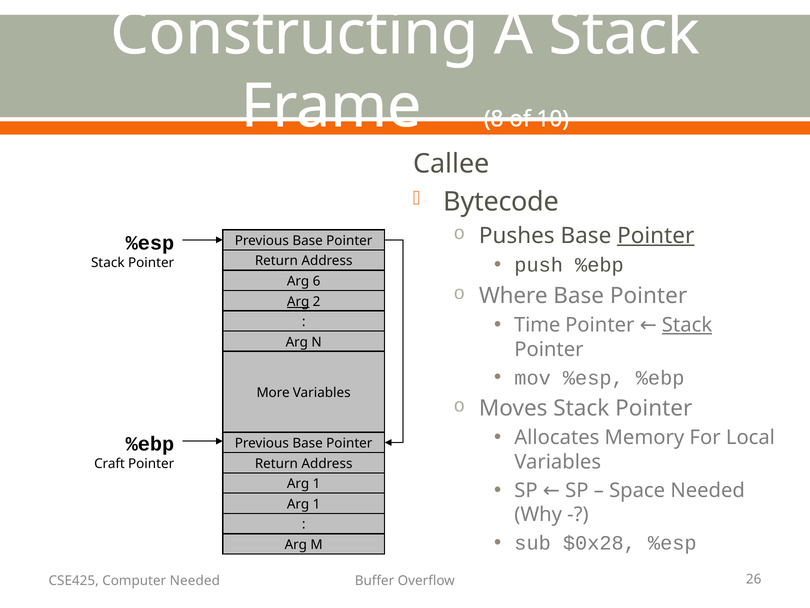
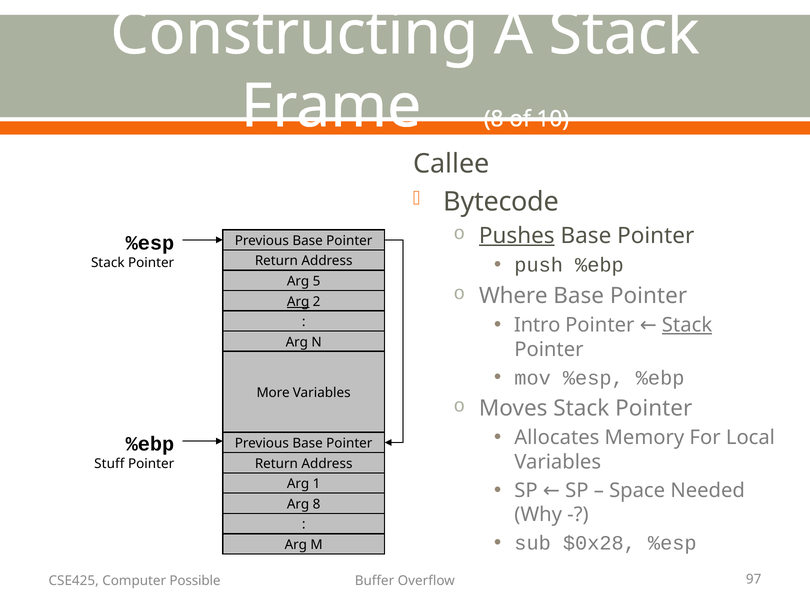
Pushes underline: none -> present
Pointer at (656, 235) underline: present -> none
6: 6 -> 5
Time: Time -> Intro
Craft: Craft -> Stuff
1 at (317, 504): 1 -> 8
Computer Needed: Needed -> Possible
26: 26 -> 97
